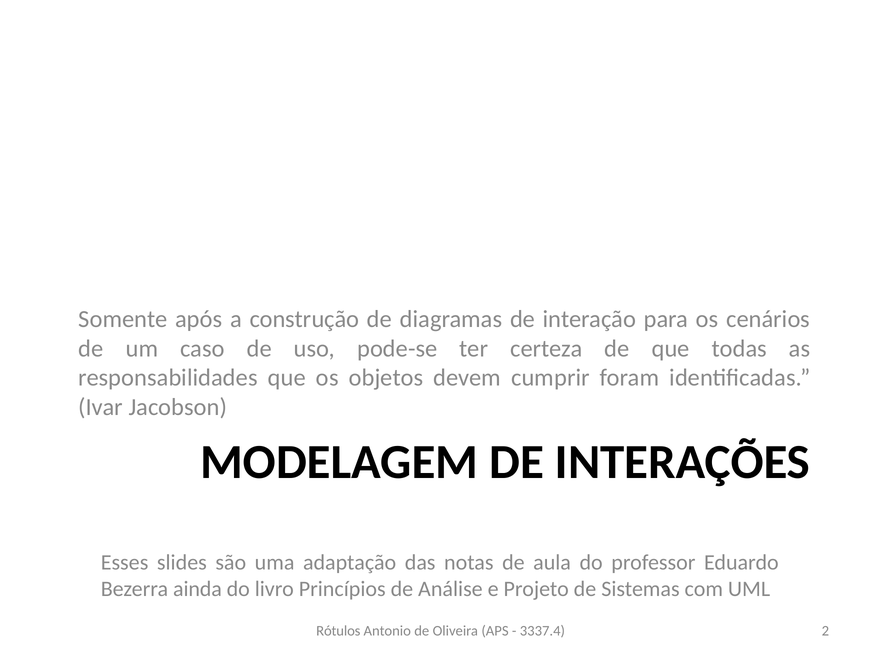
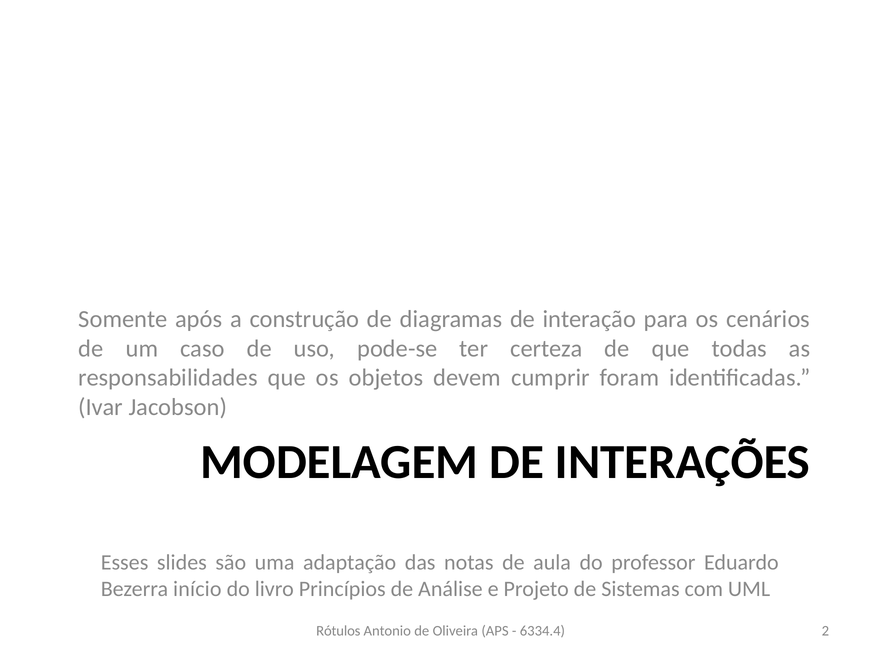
ainda: ainda -> início
3337.4: 3337.4 -> 6334.4
